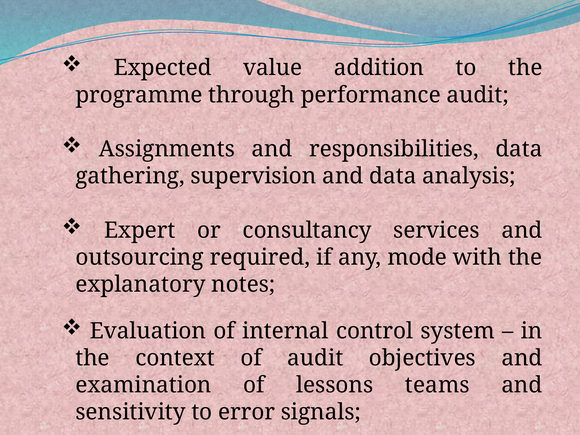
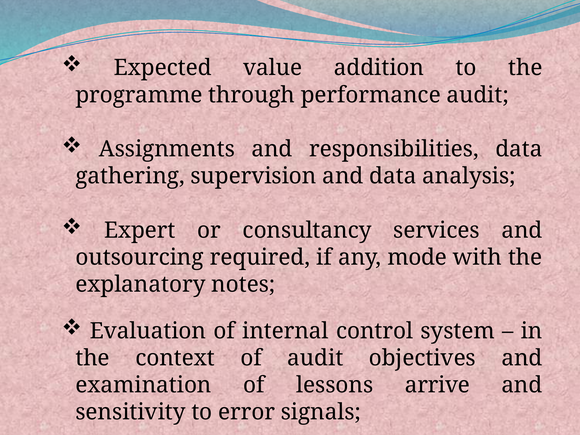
teams: teams -> arrive
